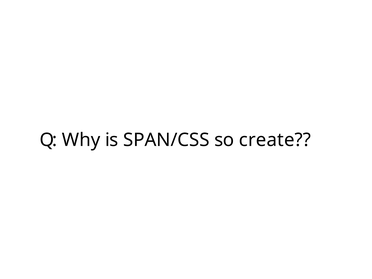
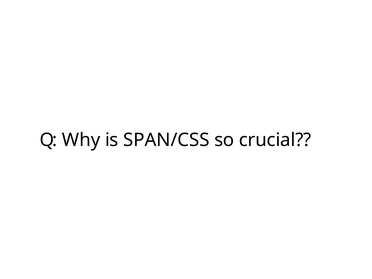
create: create -> crucial
